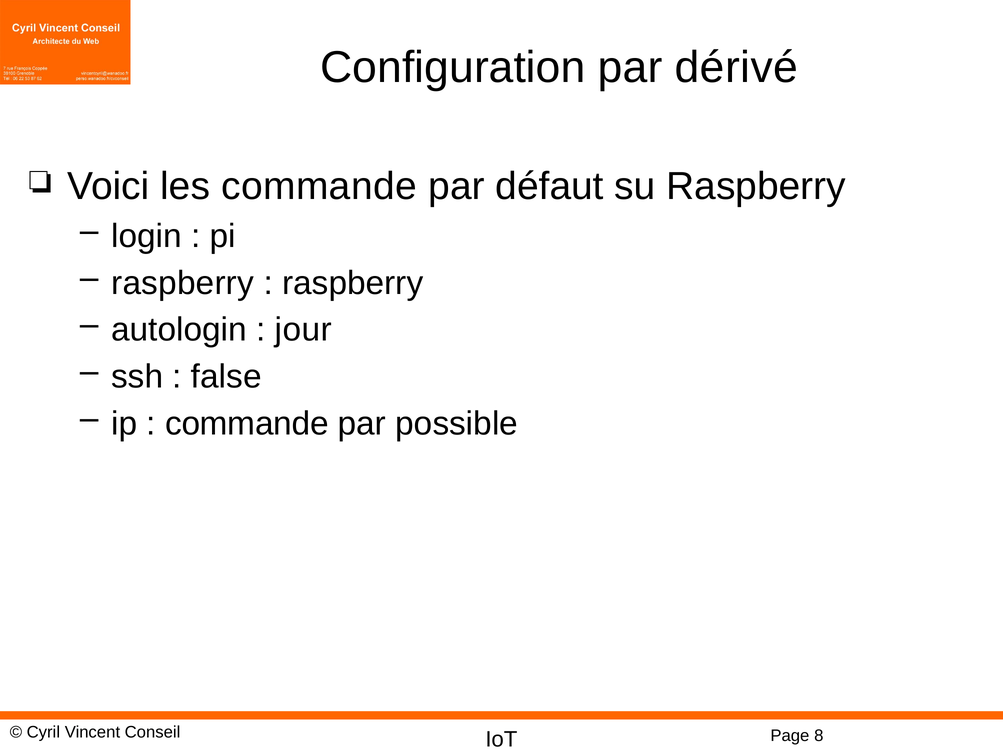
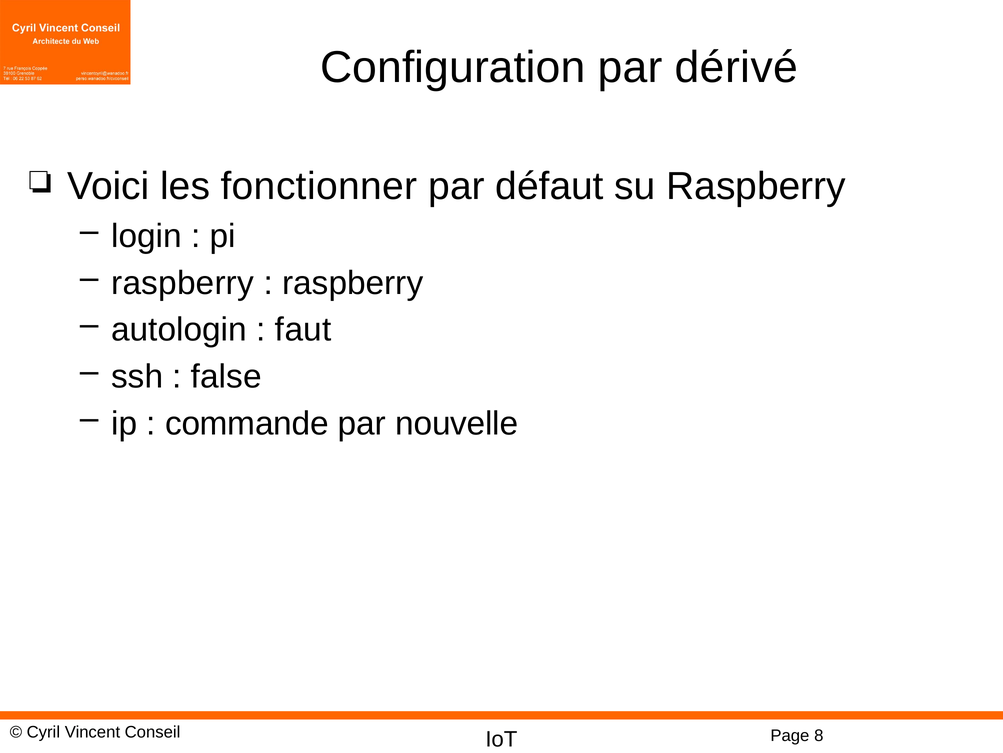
les commande: commande -> fonctionner
jour: jour -> faut
possible: possible -> nouvelle
